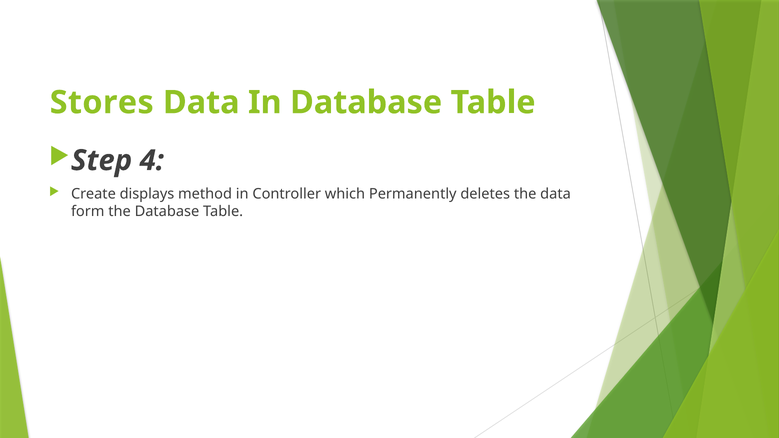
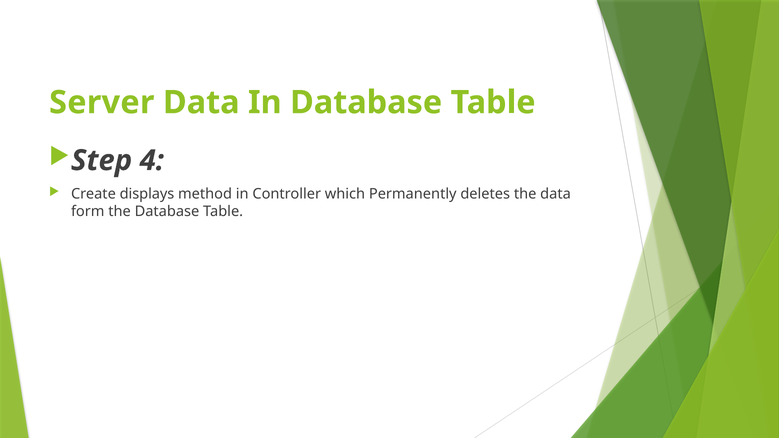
Stores: Stores -> Server
